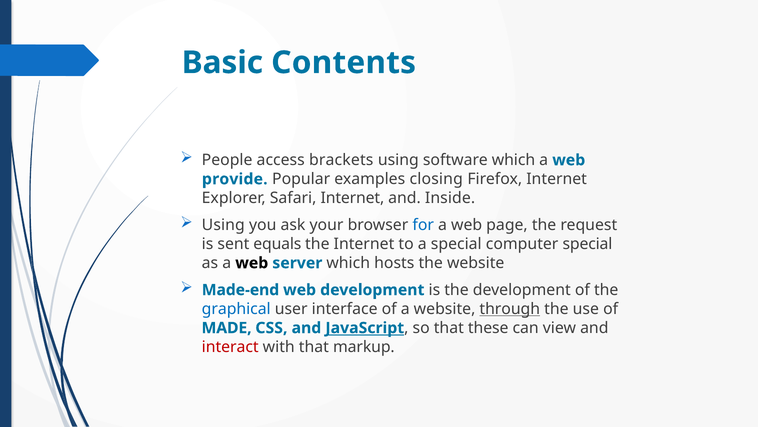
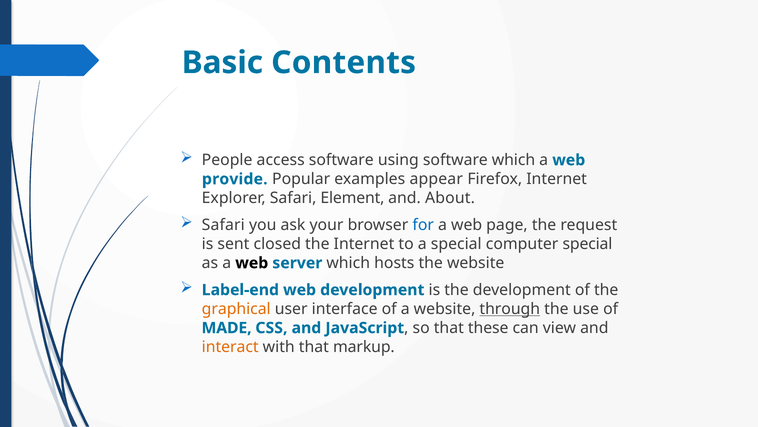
access brackets: brackets -> software
closing: closing -> appear
Safari Internet: Internet -> Element
Inside: Inside -> About
Using at (223, 225): Using -> Safari
equals: equals -> closed
Made-end: Made-end -> Label-end
graphical colour: blue -> orange
JavaScript underline: present -> none
interact colour: red -> orange
